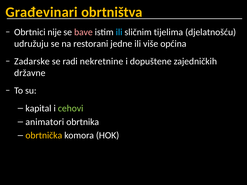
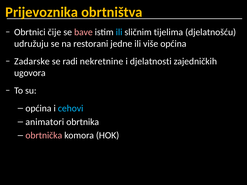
Građevinari: Građevinari -> Prijevoznika
nije: nije -> čije
dopuštene: dopuštene -> djelatnosti
državne: državne -> ugovora
kapital at (38, 108): kapital -> općina
cehovi colour: light green -> light blue
obrtnička colour: yellow -> pink
